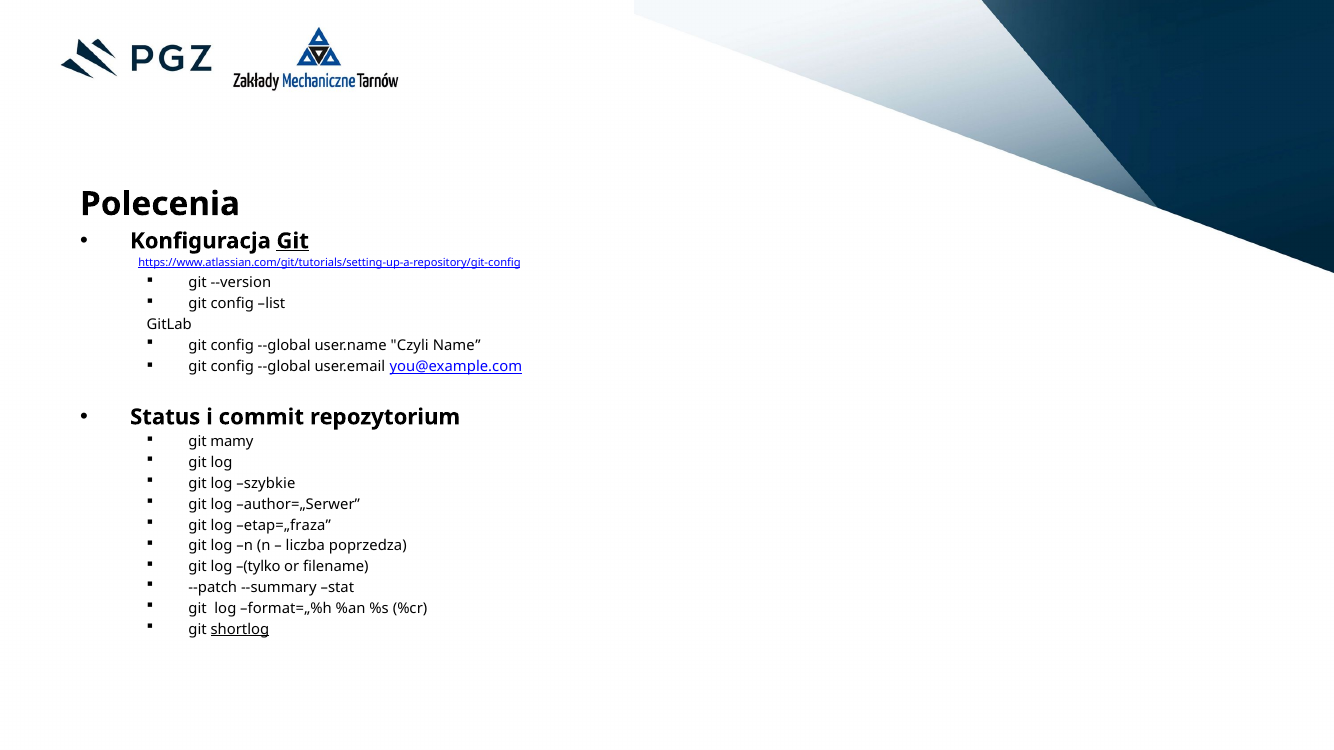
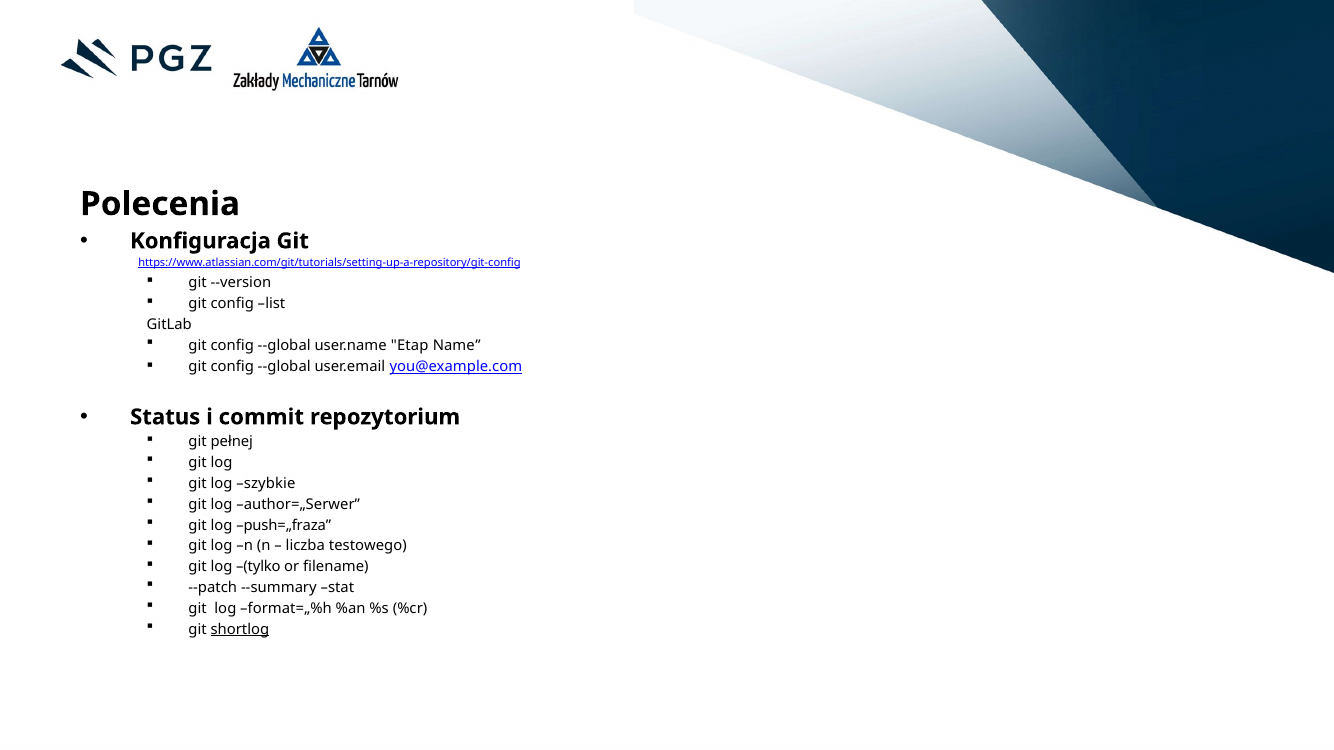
Git at (293, 241) underline: present -> none
Czyli: Czyli -> Etap
mamy: mamy -> pełnej
etap=„fraza: etap=„fraza -> push=„fraza
poprzedza: poprzedza -> testowego
